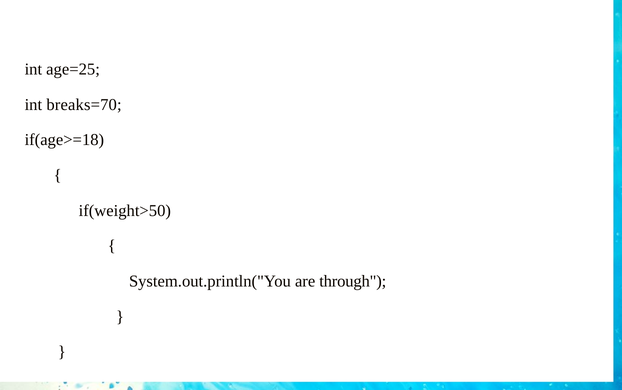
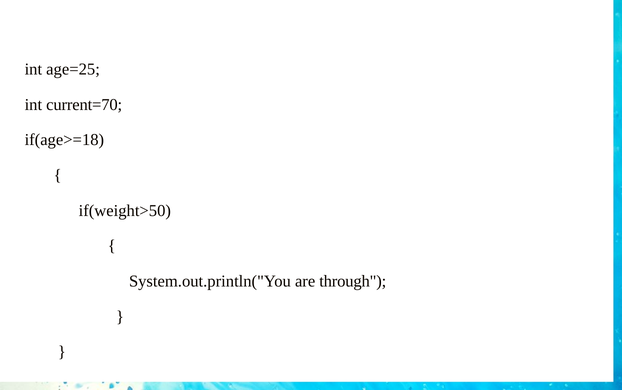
breaks=70: breaks=70 -> current=70
